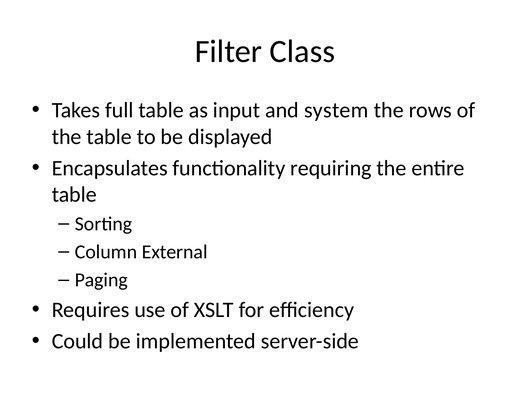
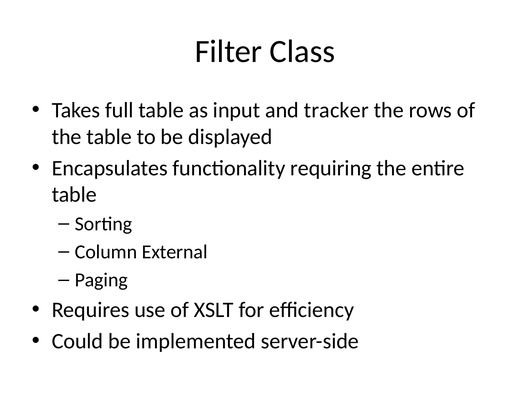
system: system -> tracker
